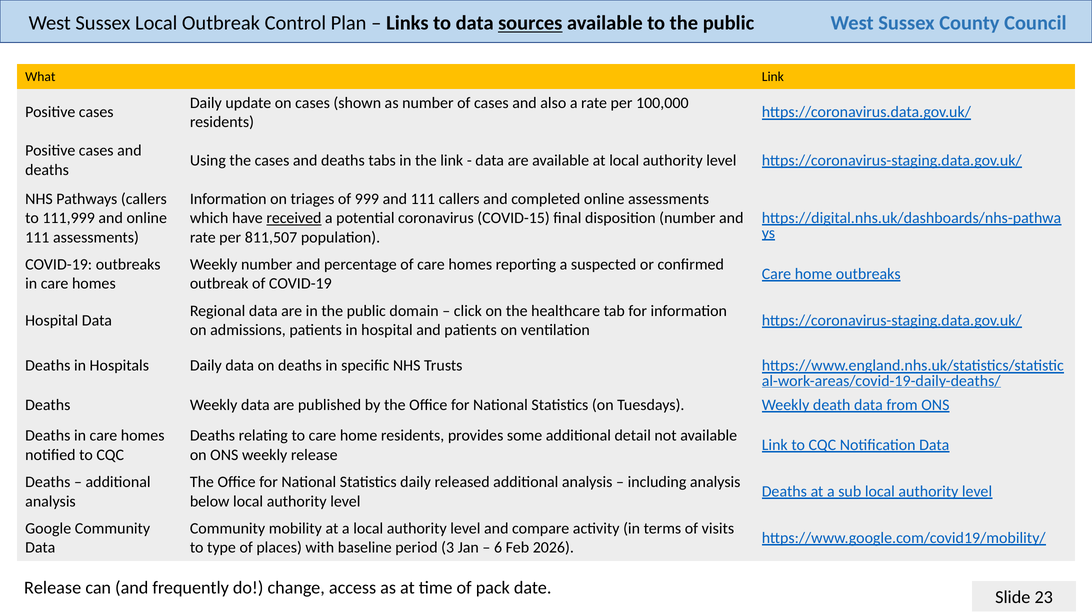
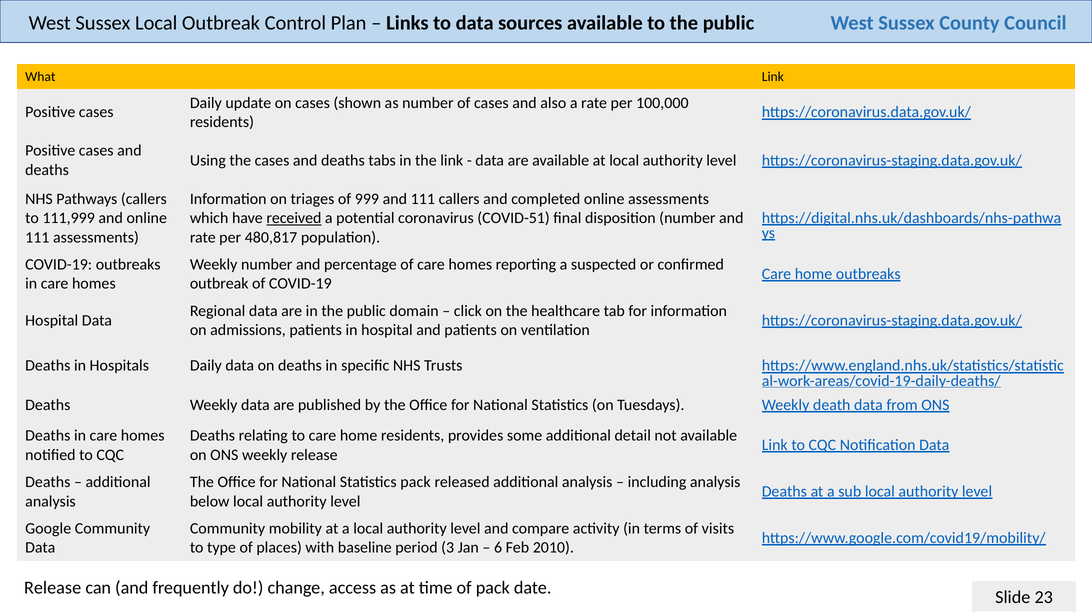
sources underline: present -> none
COVID-15: COVID-15 -> COVID-51
811,507: 811,507 -> 480,817
Statistics daily: daily -> pack
2026: 2026 -> 2010
